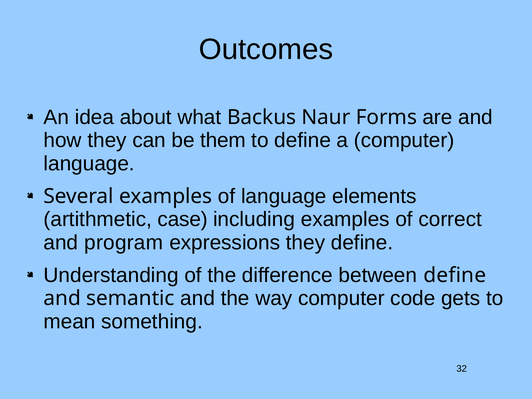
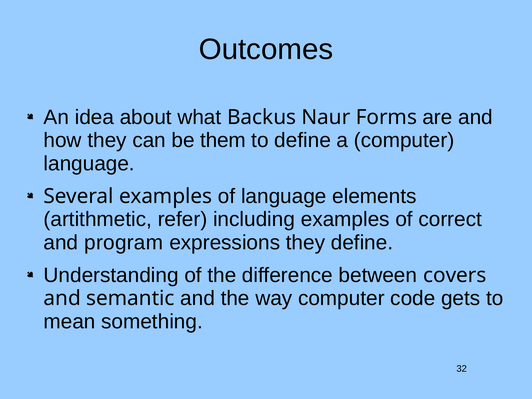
case: case -> refer
between define: define -> covers
